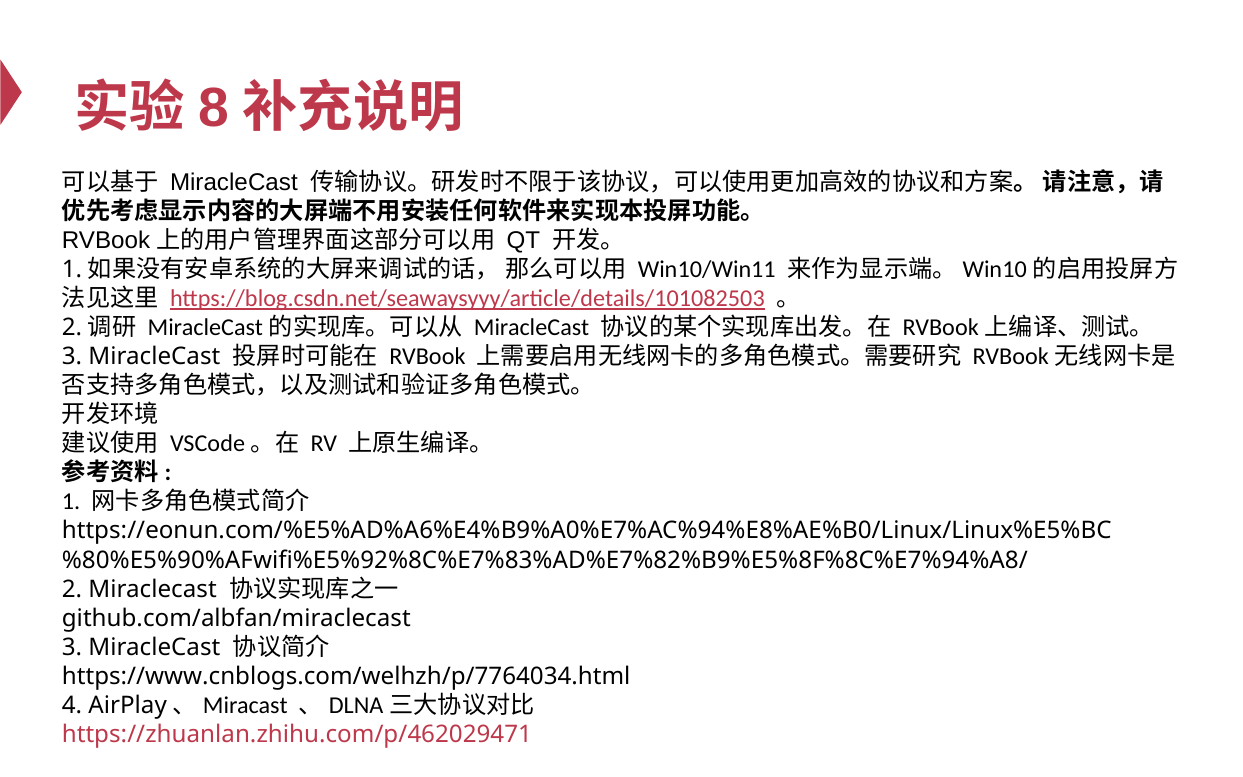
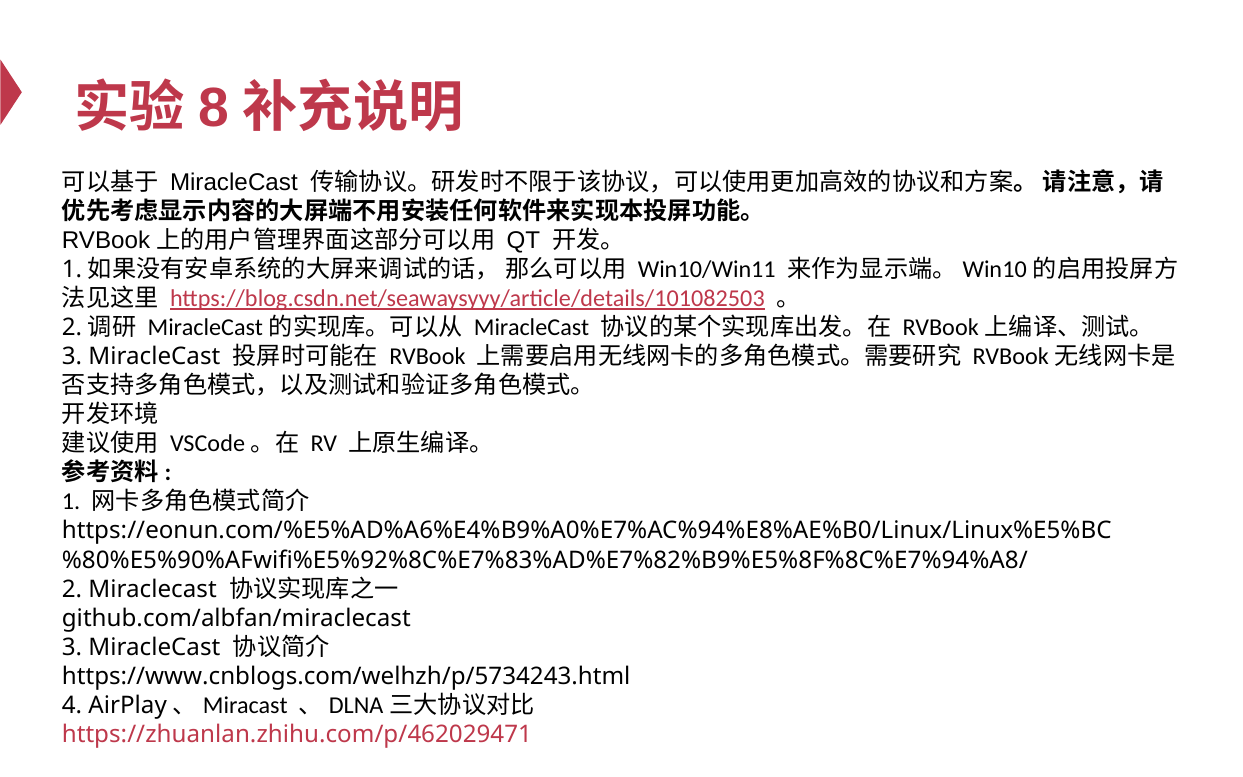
https://www.cnblogs.com/welhzh/p/7764034.html: https://www.cnblogs.com/welhzh/p/7764034.html -> https://www.cnblogs.com/welhzh/p/5734243.html
